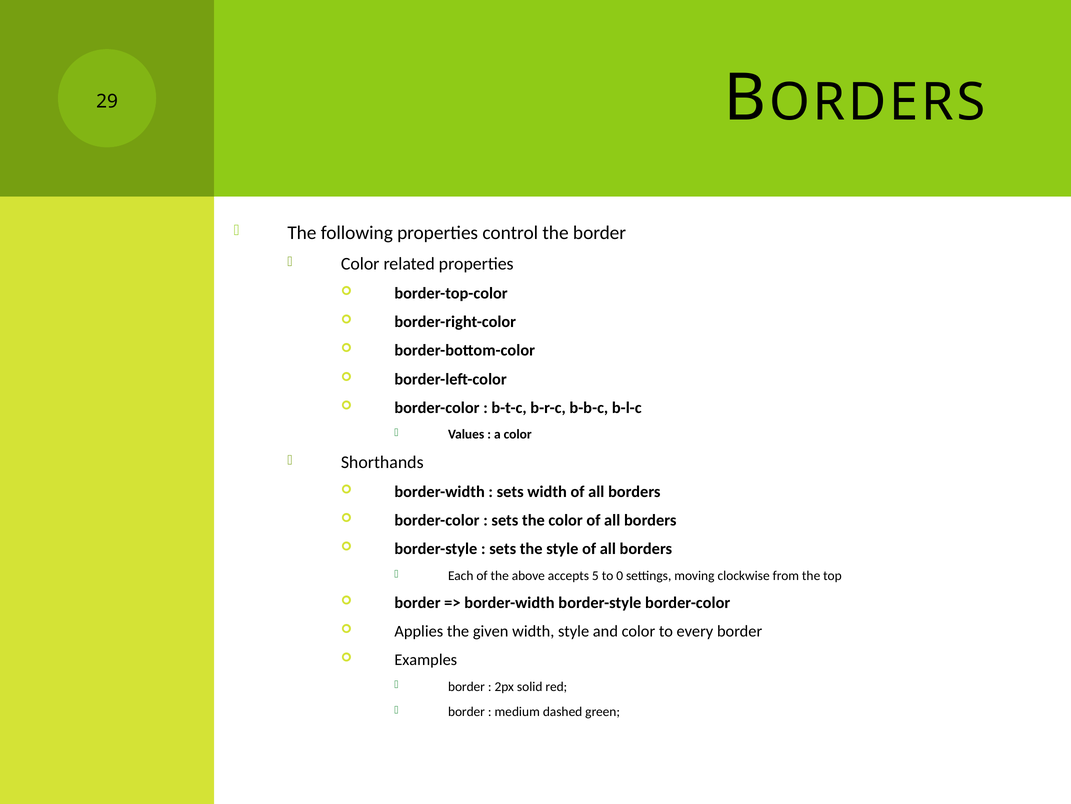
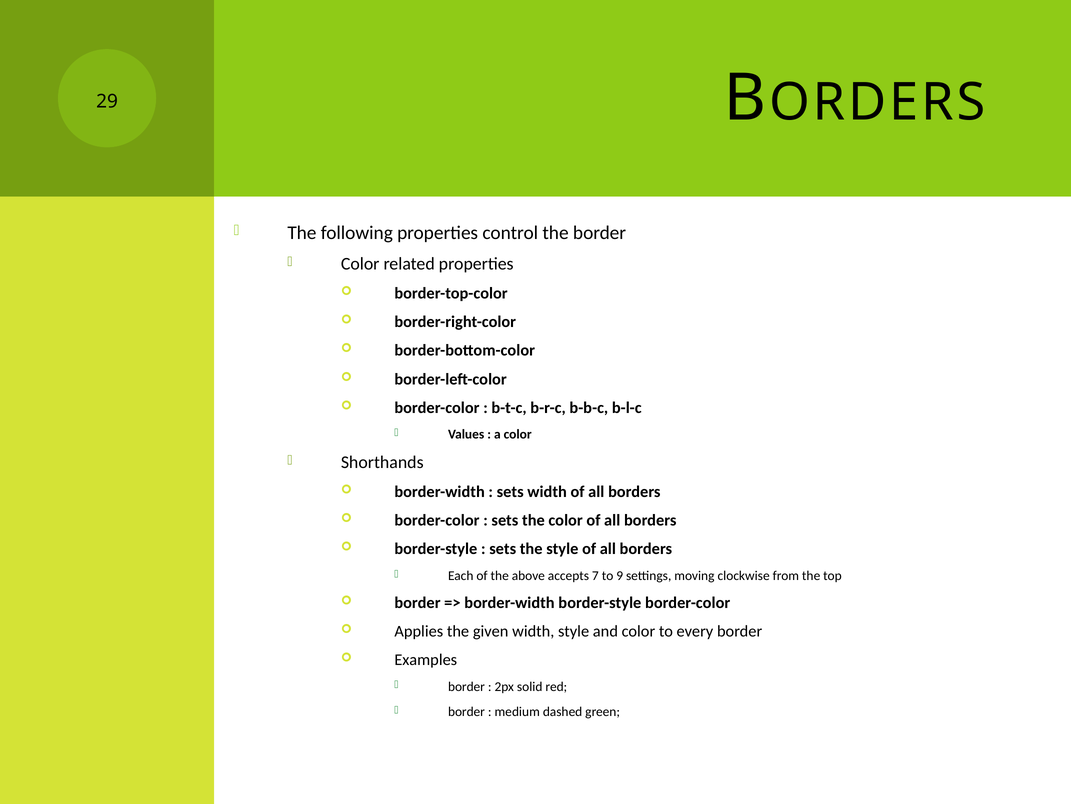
5: 5 -> 7
0: 0 -> 9
